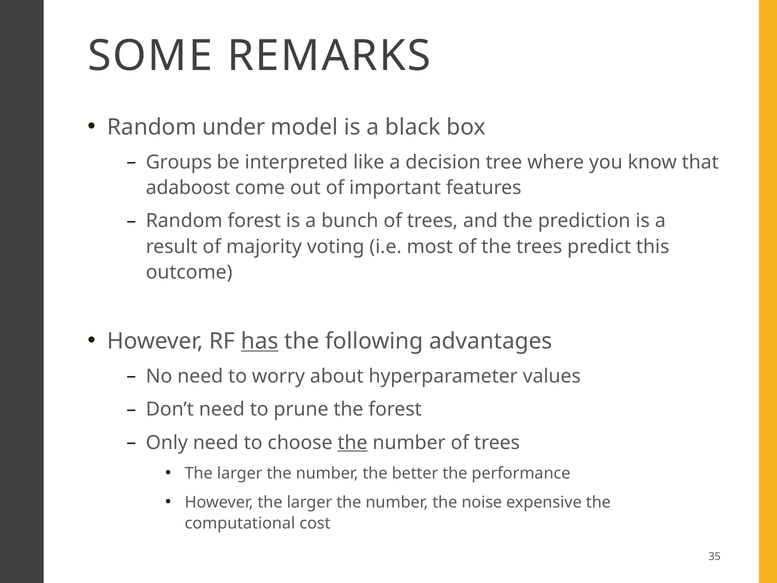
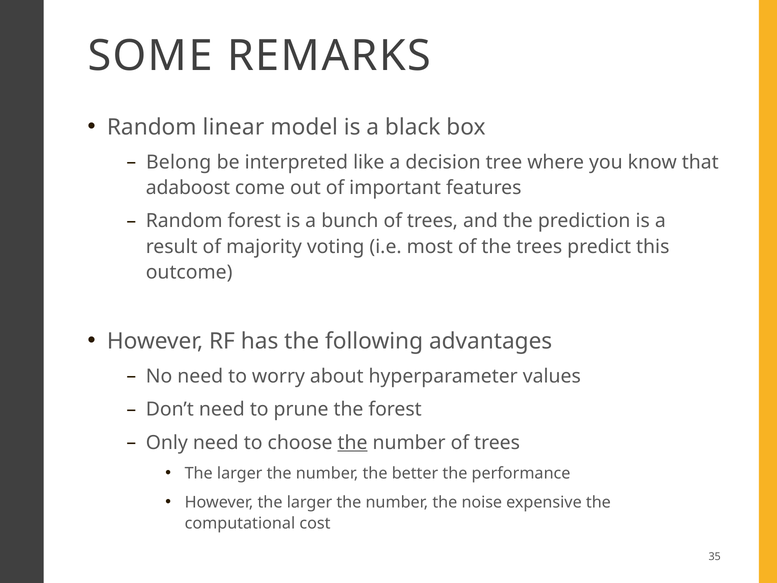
under: under -> linear
Groups: Groups -> Belong
has underline: present -> none
